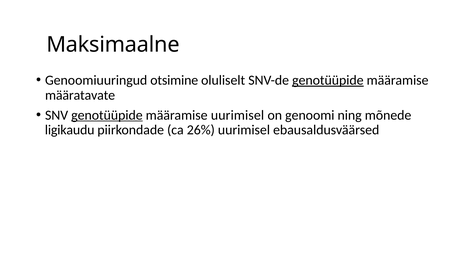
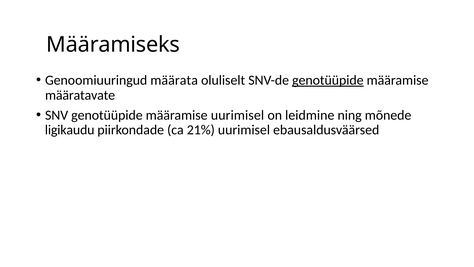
Maksimaalne: Maksimaalne -> Määramiseks
otsimine: otsimine -> määrata
genotüüpide at (107, 115) underline: present -> none
genoomi: genoomi -> leidmine
26%: 26% -> 21%
